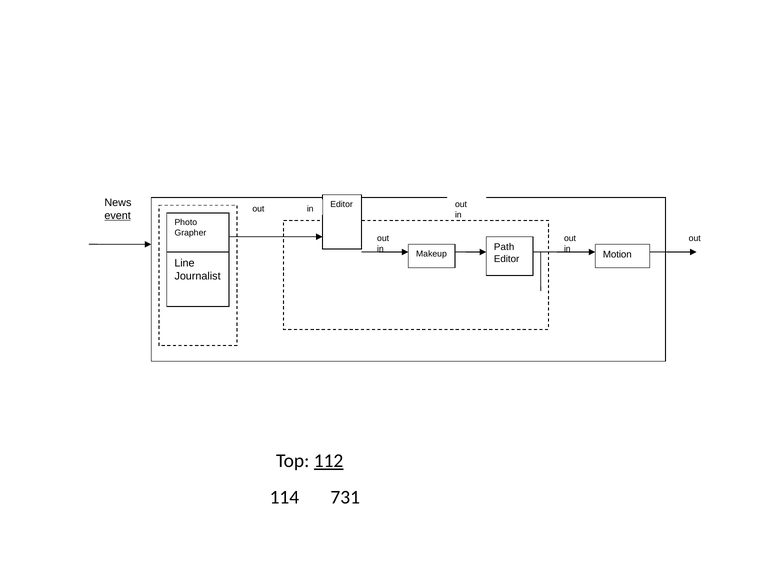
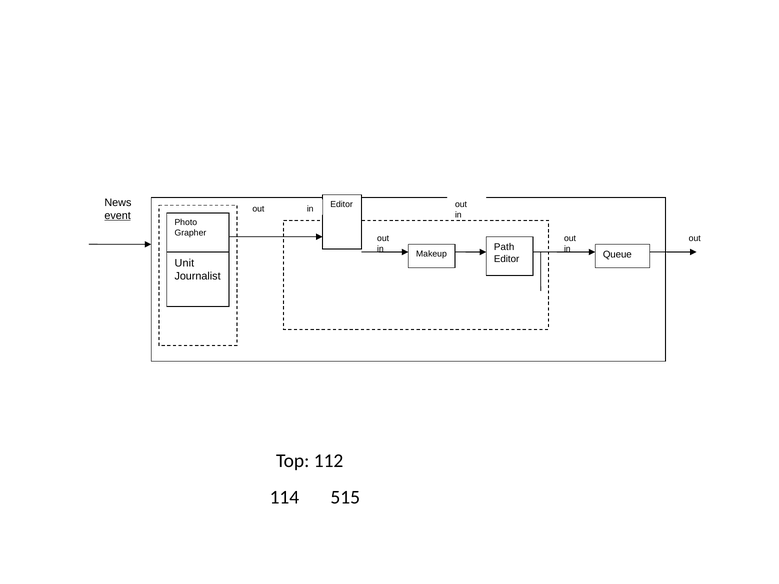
Motion: Motion -> Queue
Line: Line -> Unit
112 underline: present -> none
731: 731 -> 515
